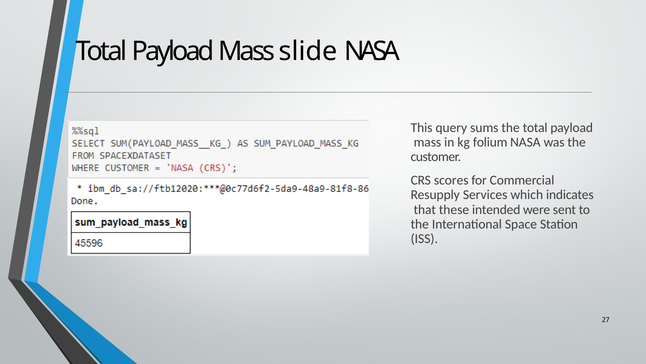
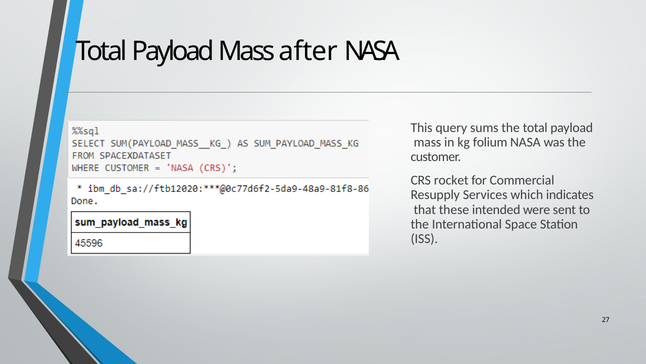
slide: slide -> after
scores: scores -> rocket
